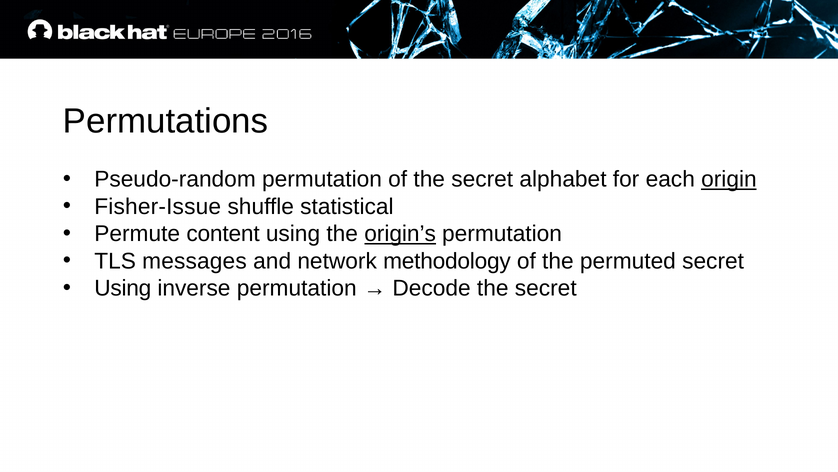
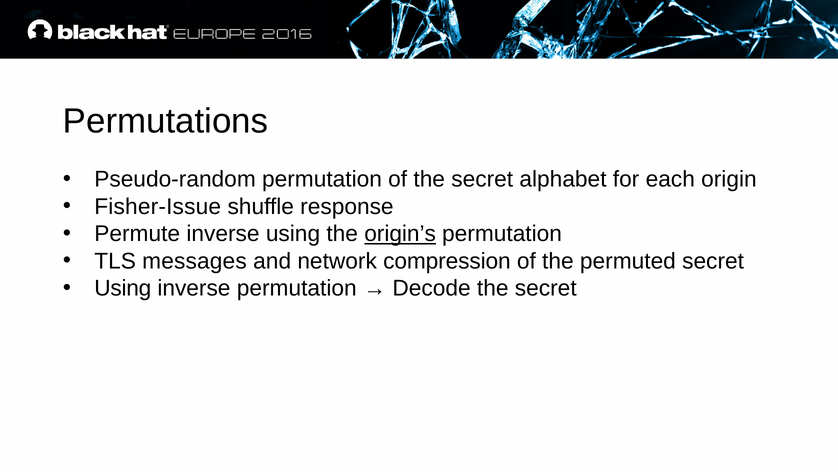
origin underline: present -> none
statistical: statistical -> response
Permute content: content -> inverse
methodology: methodology -> compression
